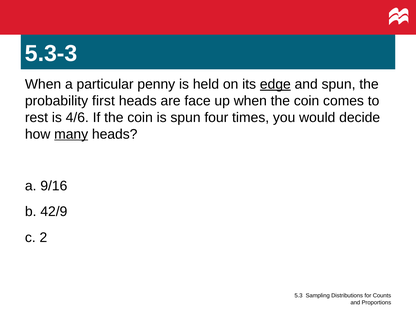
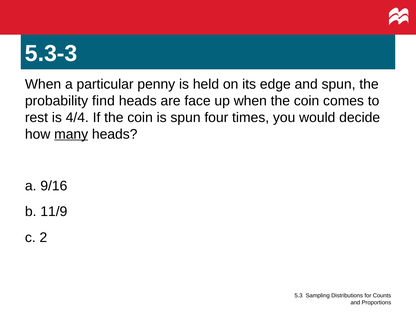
edge underline: present -> none
first: first -> find
4/6: 4/6 -> 4/4
42/9: 42/9 -> 11/9
